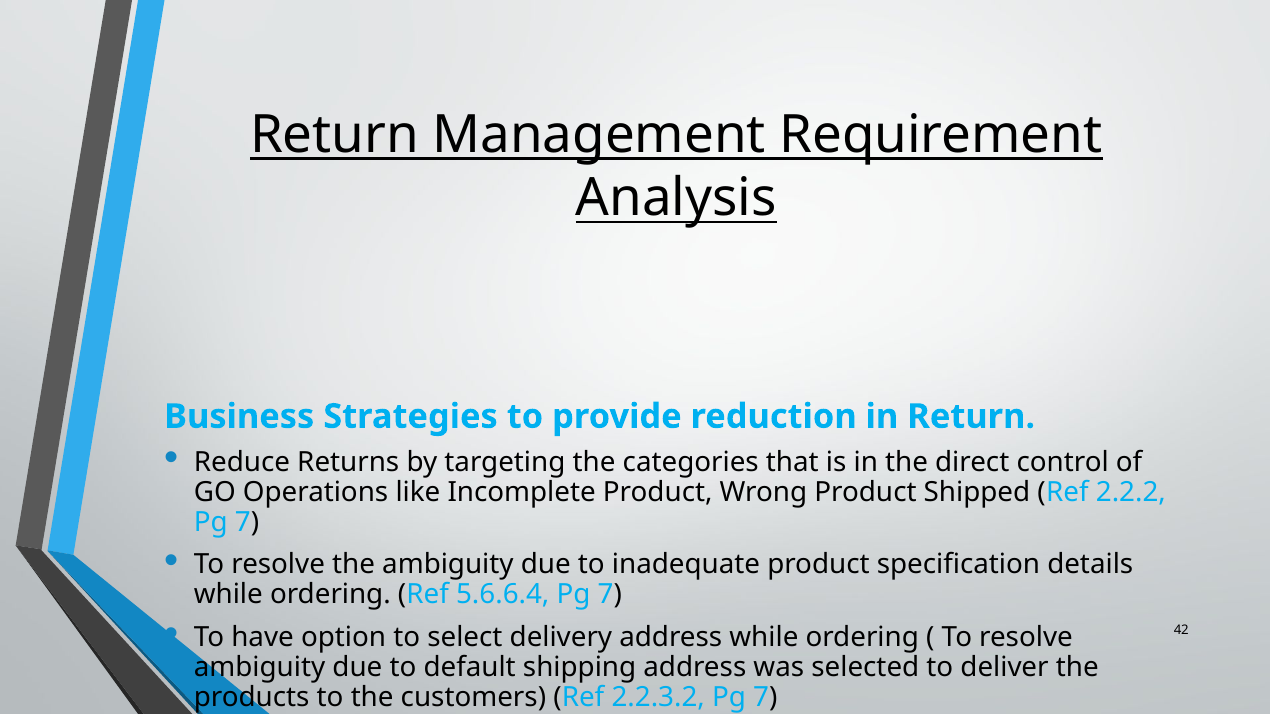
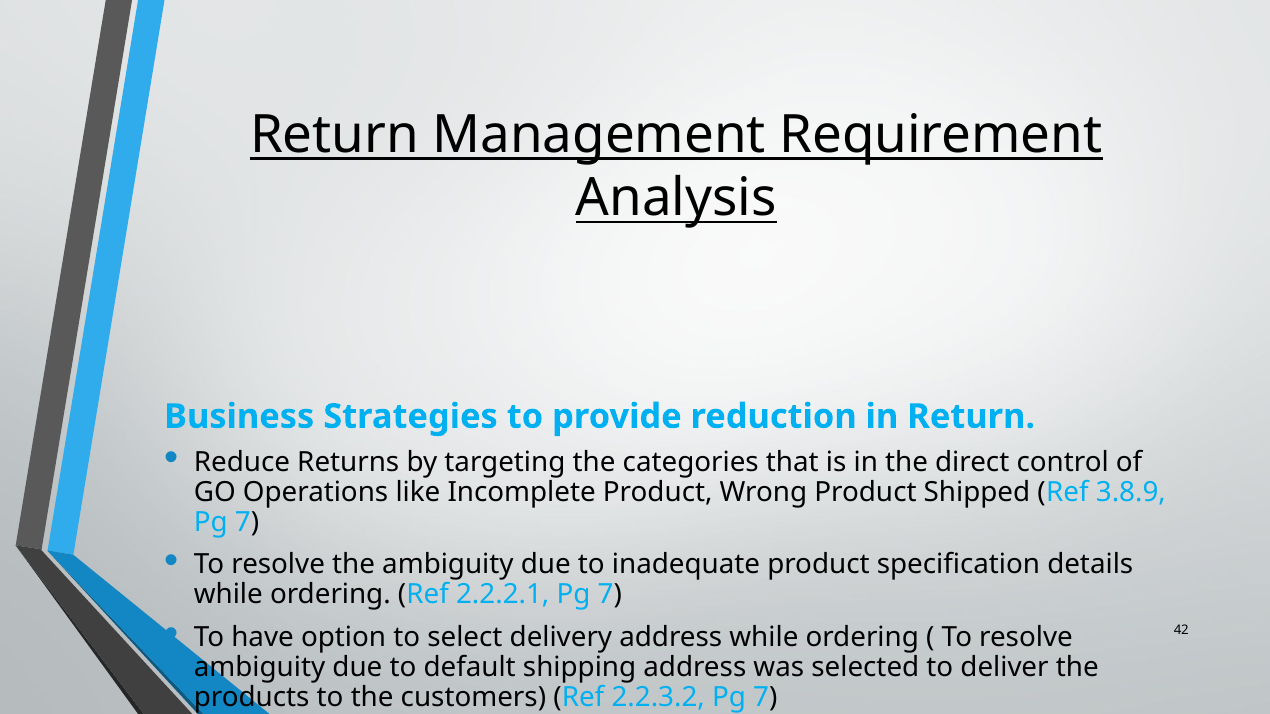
2.2.2: 2.2.2 -> 3.8.9
5.6.6.4: 5.6.6.4 -> 2.2.2.1
